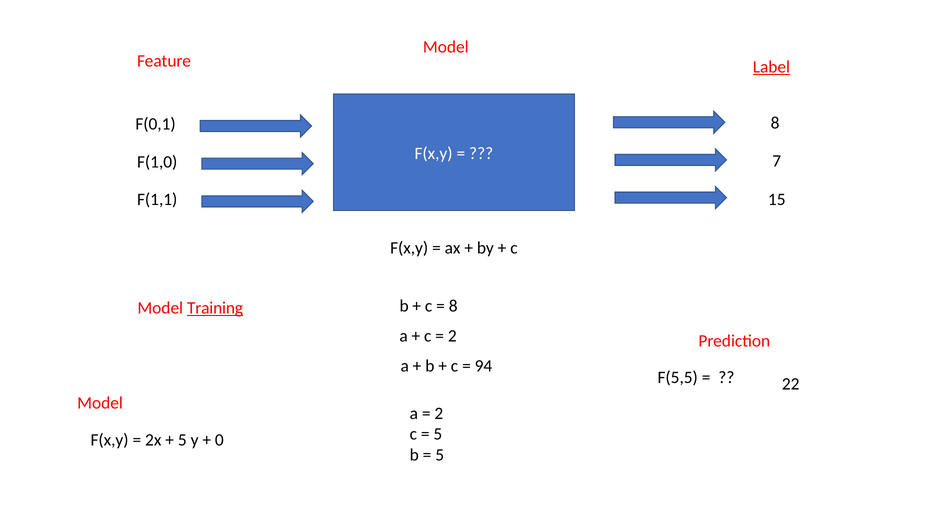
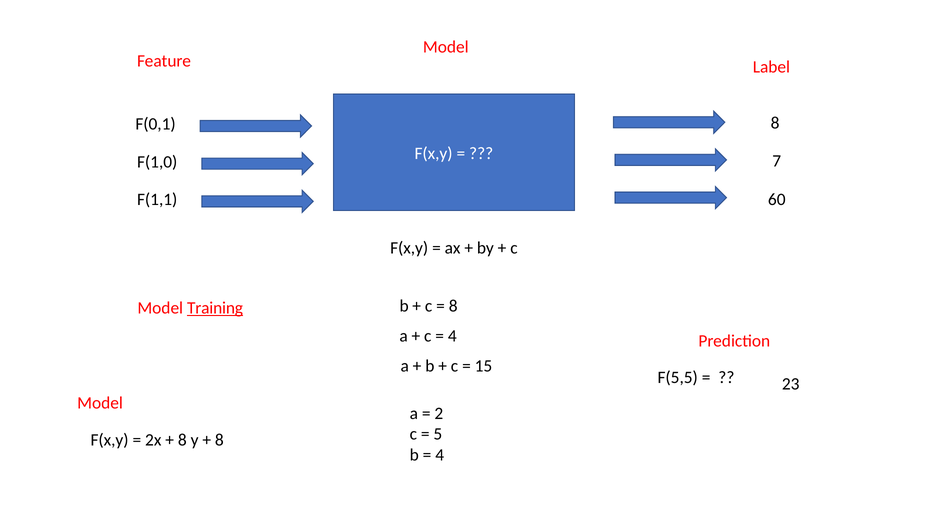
Label underline: present -> none
15: 15 -> 60
2 at (452, 336): 2 -> 4
94: 94 -> 15
22: 22 -> 23
5 at (182, 439): 5 -> 8
0 at (219, 439): 0 -> 8
5 at (440, 455): 5 -> 4
